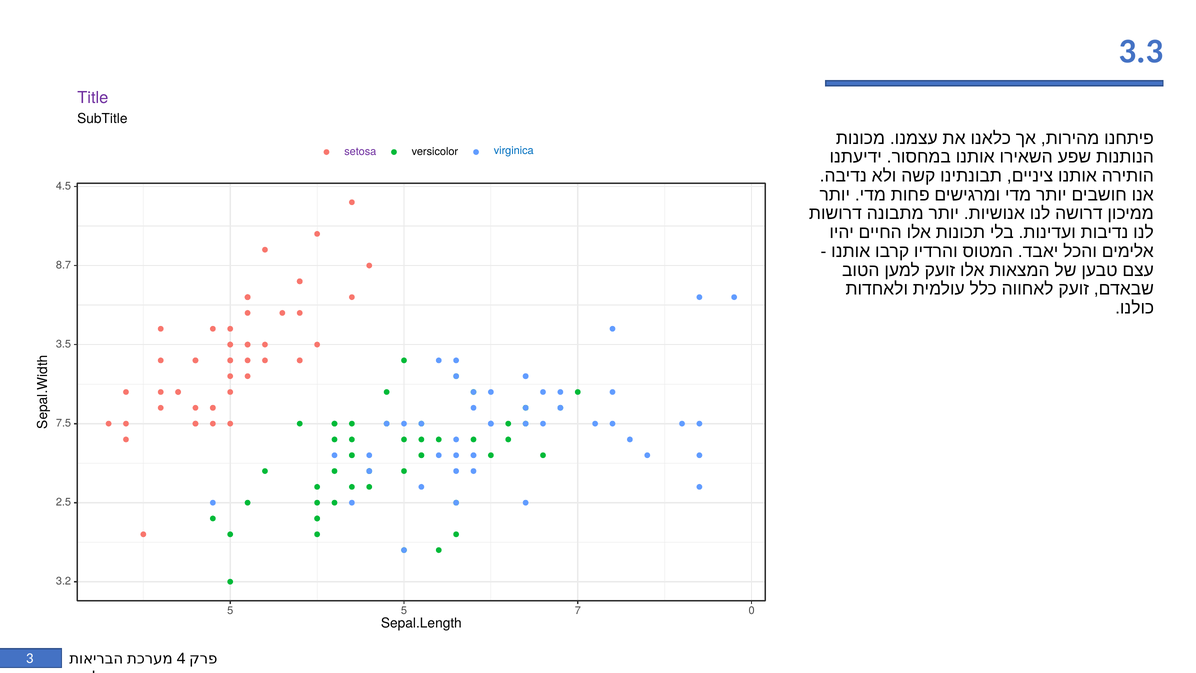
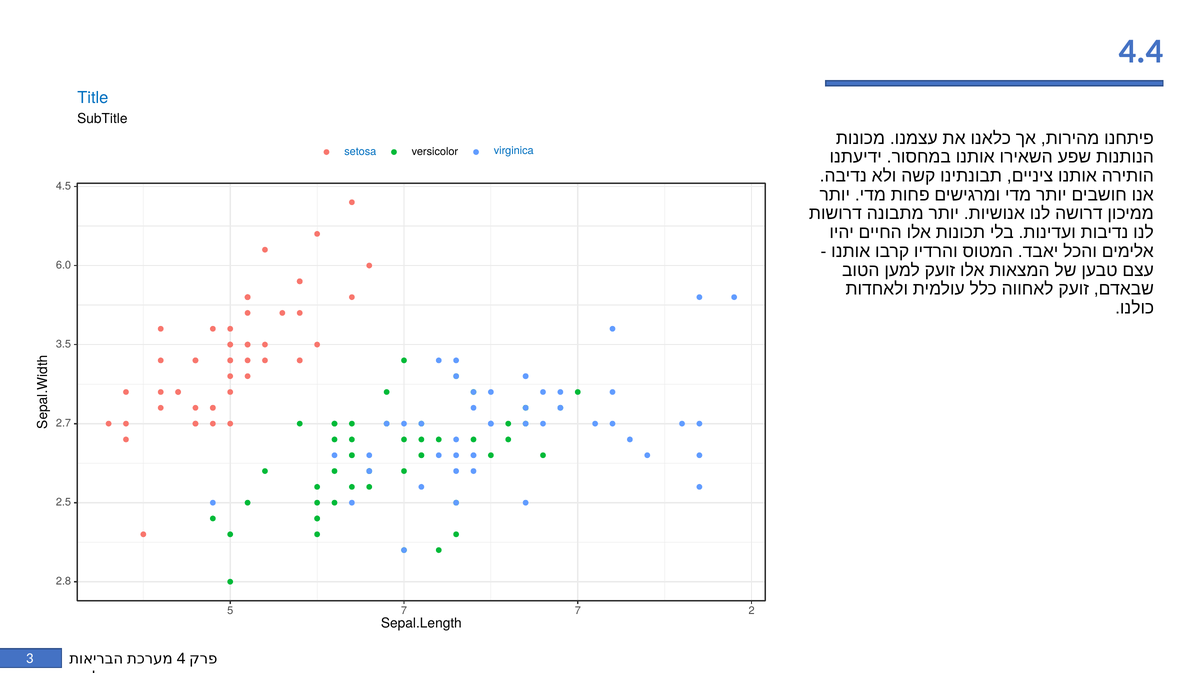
3.3: 3.3 -> 4.4
Title colour: purple -> blue
setosa colour: purple -> blue
8.7: 8.7 -> 6.0
7.5: 7.5 -> 2.7
3.2: 3.2 -> 2.8
5 5: 5 -> 7
0: 0 -> 2
